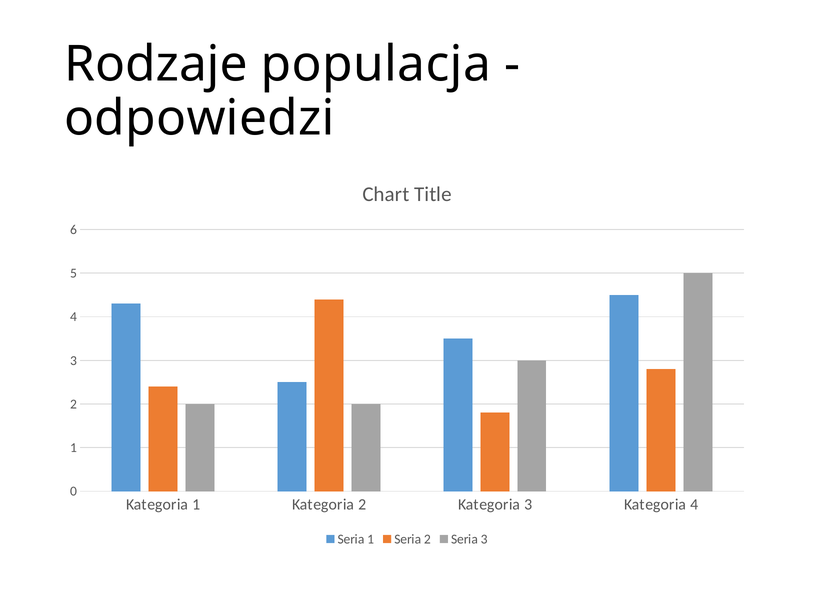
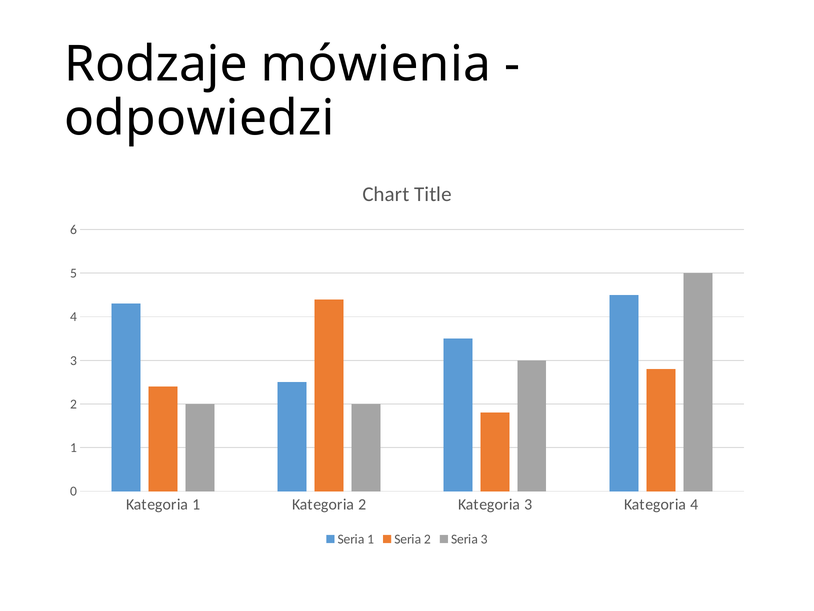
populacja: populacja -> mówienia
